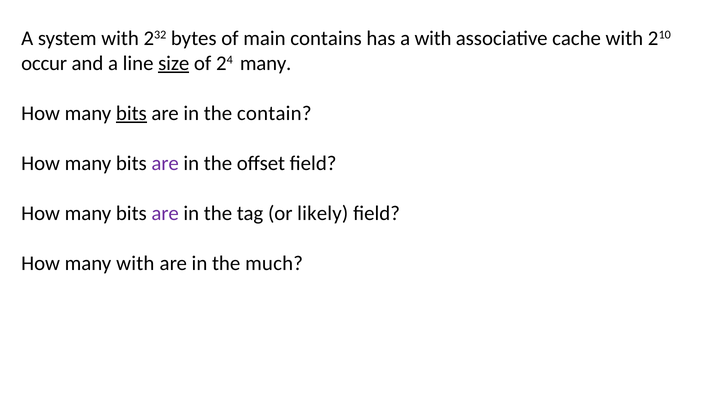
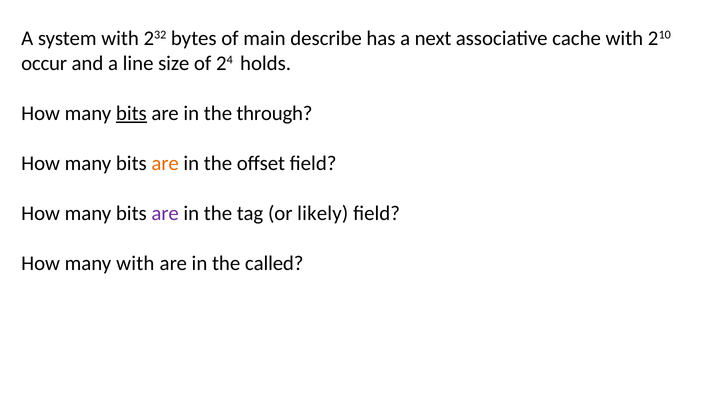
contains: contains -> describe
a with: with -> next
size underline: present -> none
24 many: many -> holds
contain: contain -> through
are at (165, 163) colour: purple -> orange
much: much -> called
